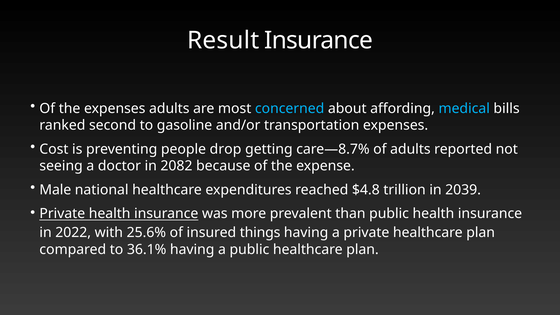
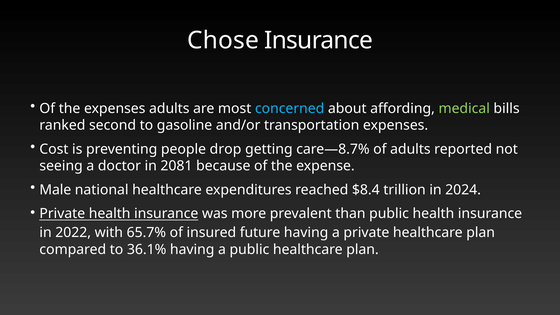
Result: Result -> Chose
medical colour: light blue -> light green
2082: 2082 -> 2081
$4.8: $4.8 -> $8.4
2039: 2039 -> 2024
25.6%: 25.6% -> 65.7%
things: things -> future
